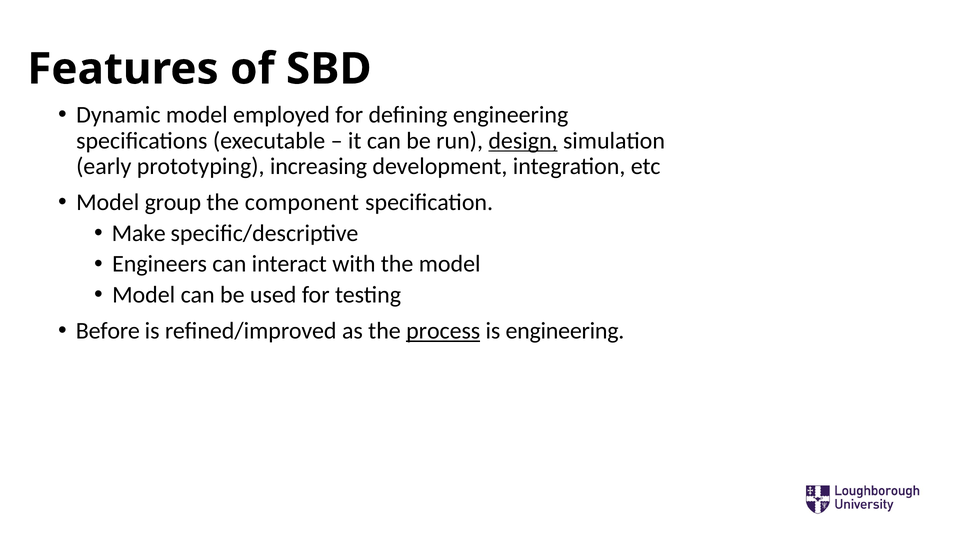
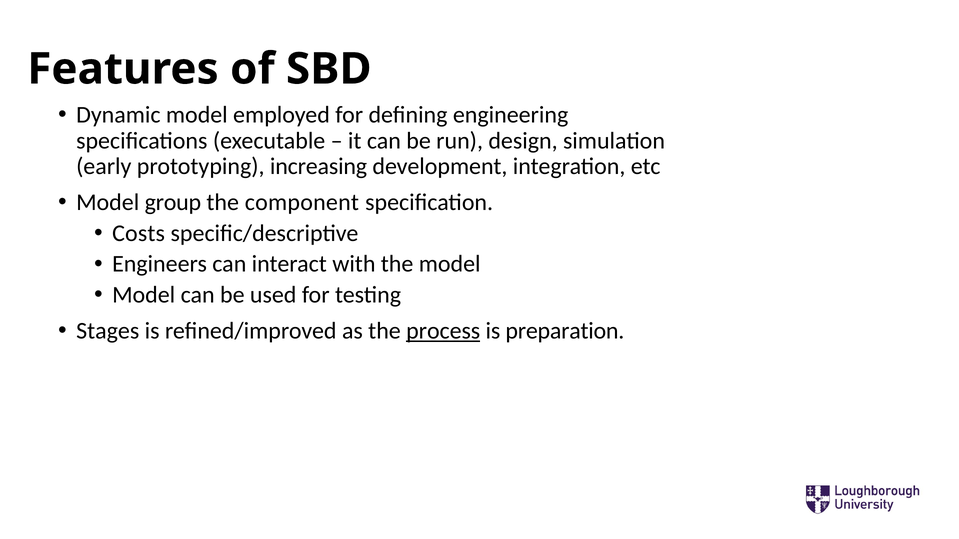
design underline: present -> none
Make: Make -> Costs
Before: Before -> Stages
is engineering: engineering -> preparation
